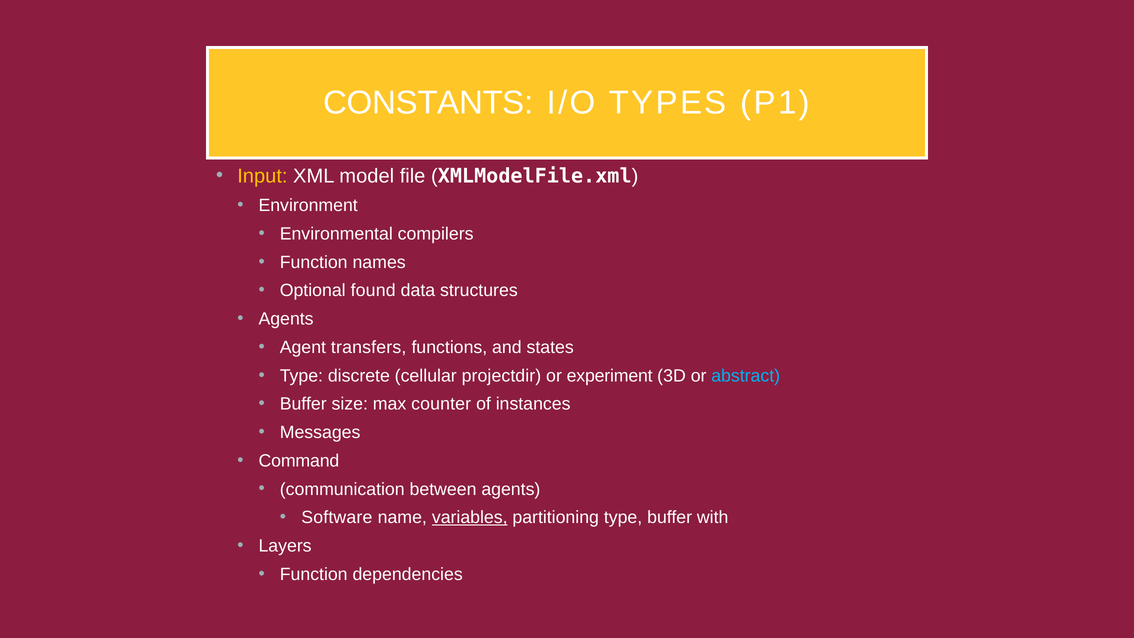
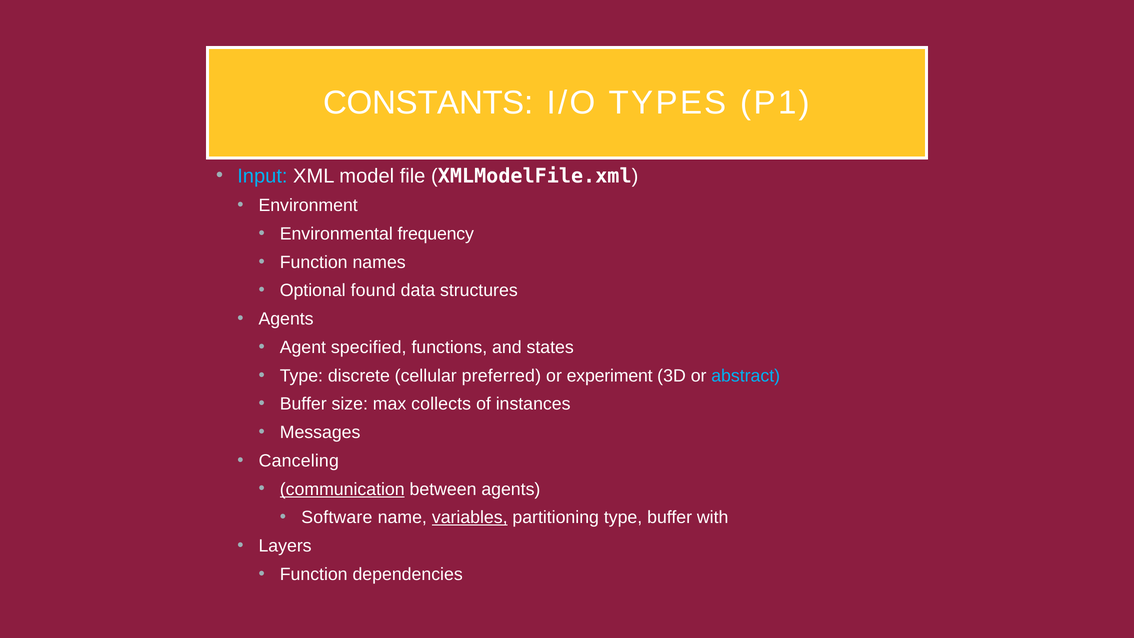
Input colour: yellow -> light blue
compilers: compilers -> frequency
transfers: transfers -> specified
projectdir: projectdir -> preferred
counter: counter -> collects
Command: Command -> Canceling
communication underline: none -> present
